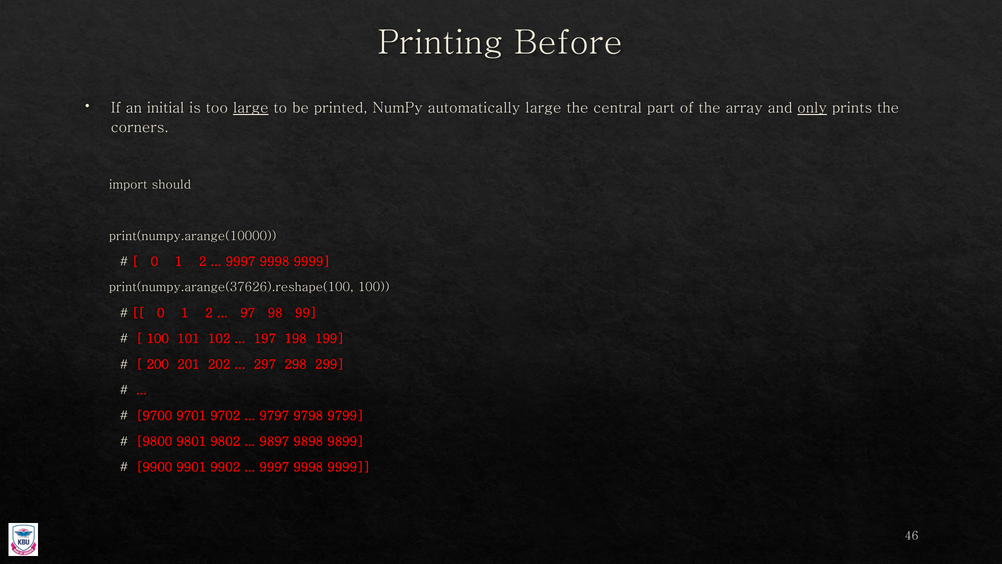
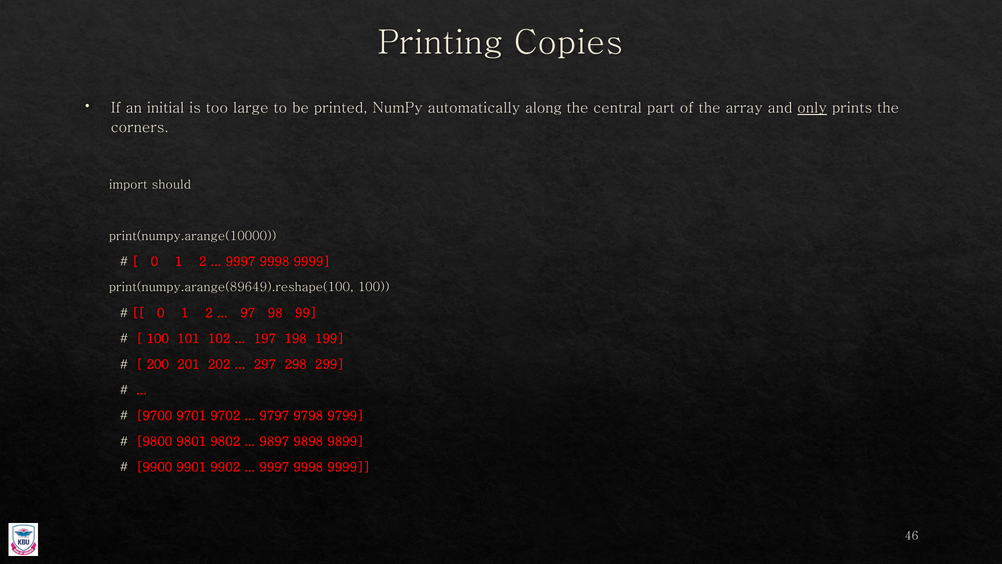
Before: Before -> Copies
large at (251, 108) underline: present -> none
automatically large: large -> along
print(numpy.arange(37626).reshape(100: print(numpy.arange(37626).reshape(100 -> print(numpy.arange(89649).reshape(100
